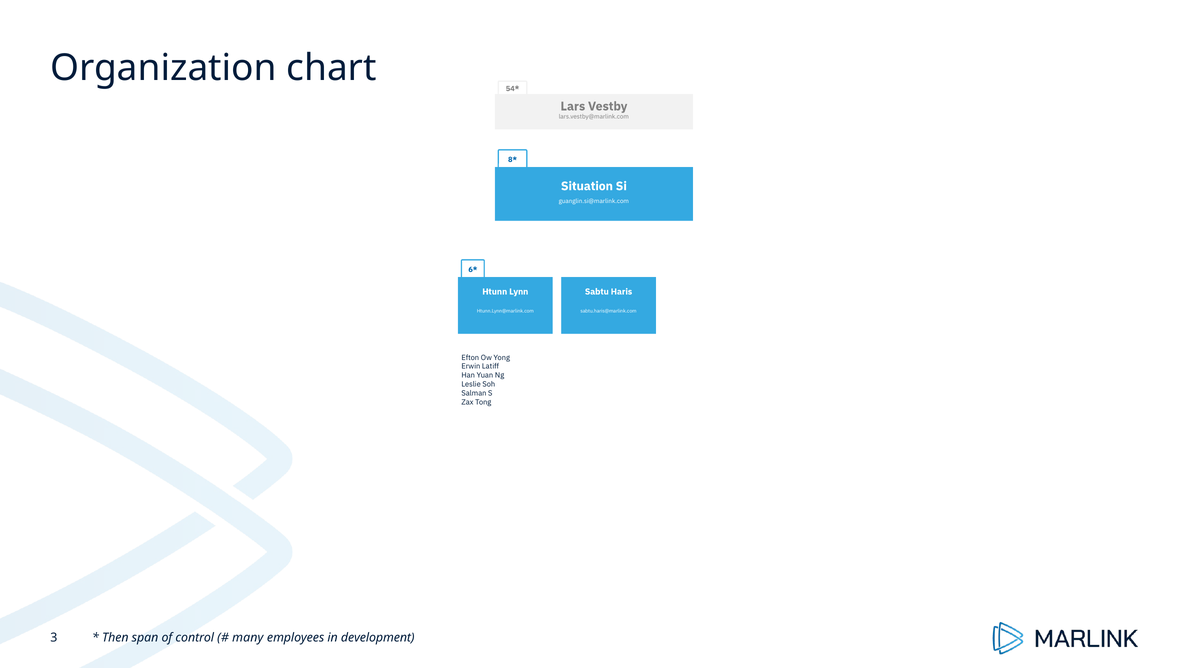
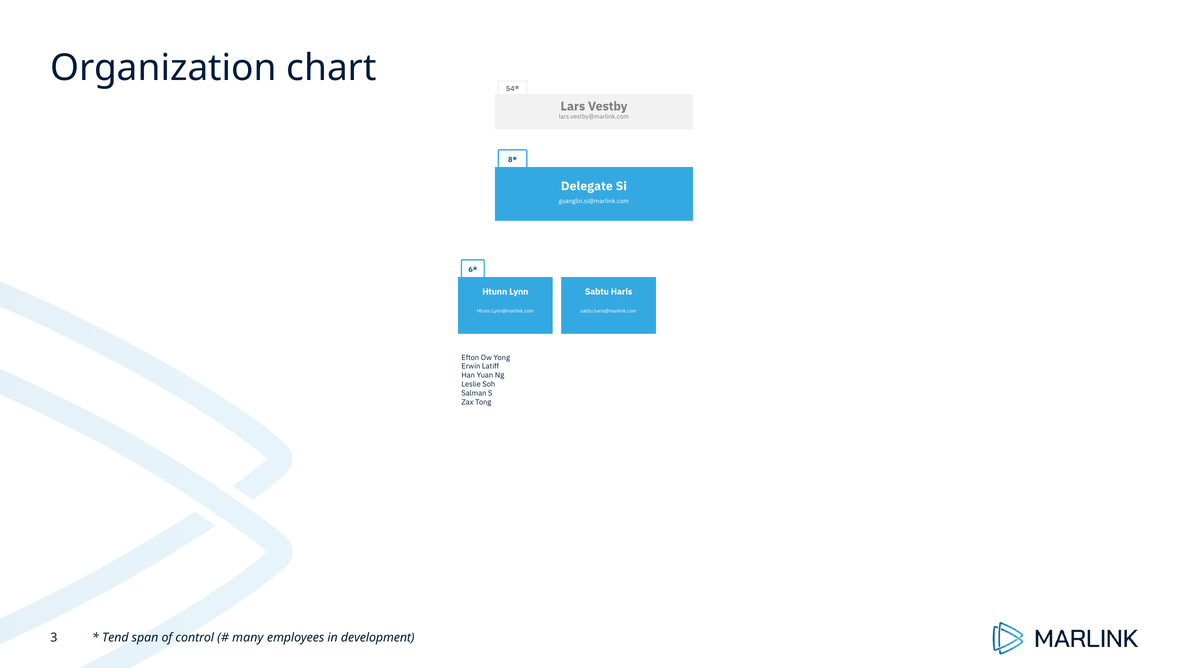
Situation: Situation -> Delegate
Then: Then -> Tend
